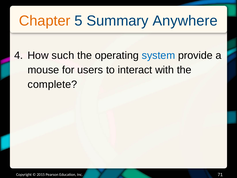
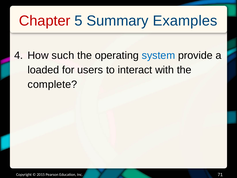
Chapter colour: orange -> red
Anywhere: Anywhere -> Examples
mouse: mouse -> loaded
